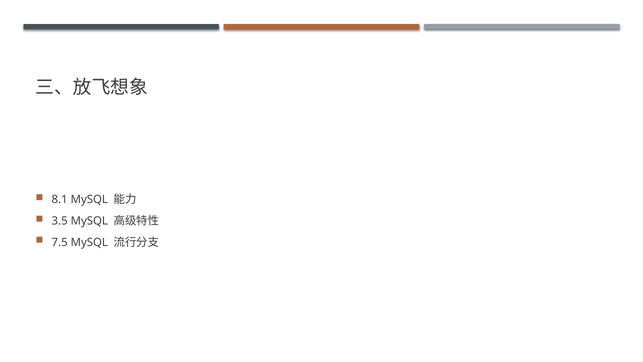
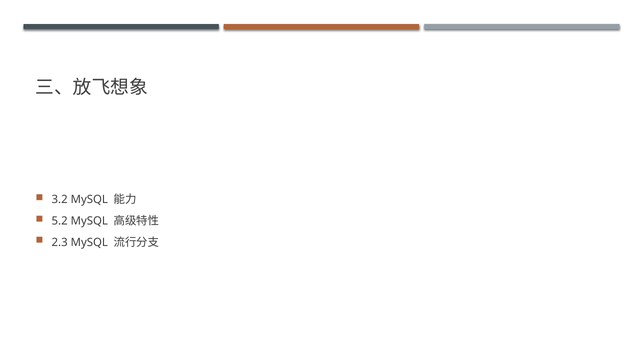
8.1: 8.1 -> 3.2
3.5: 3.5 -> 5.2
7.5: 7.5 -> 2.3
